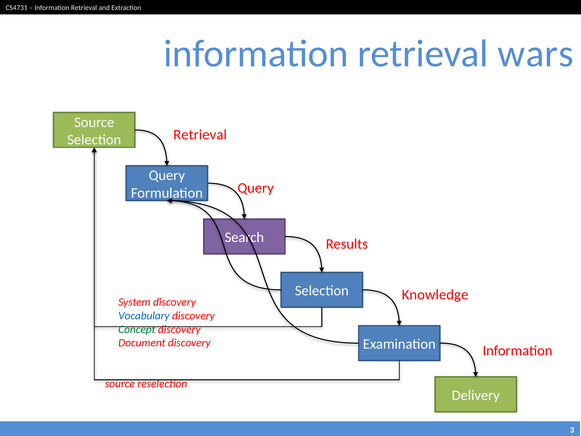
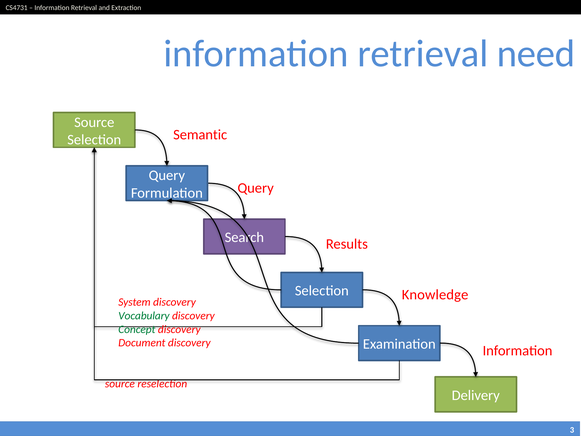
wars: wars -> need
Retrieval at (200, 135): Retrieval -> Semantic
Vocabulary colour: blue -> green
